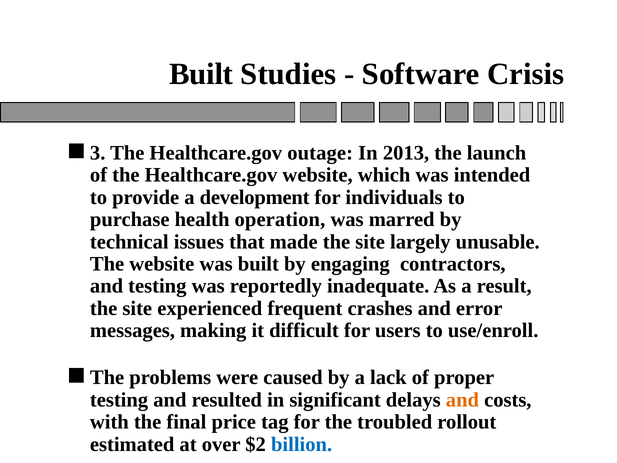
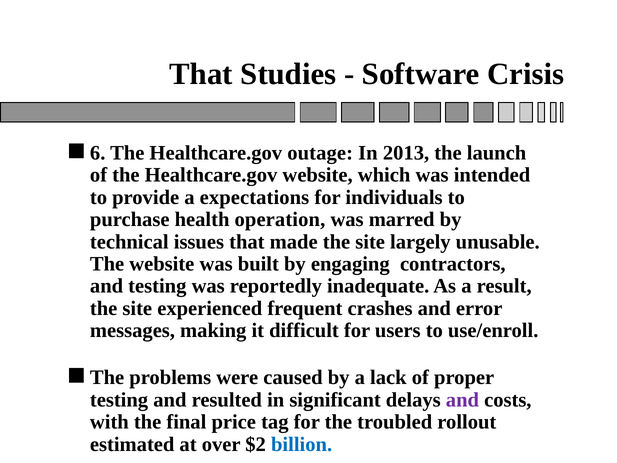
Built at (201, 74): Built -> That
3: 3 -> 6
development: development -> expectations
and at (462, 400) colour: orange -> purple
